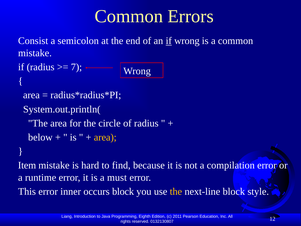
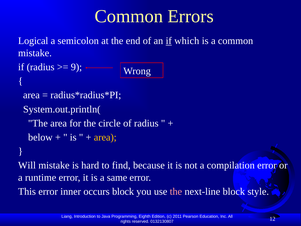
Consist: Consist -> Logical
if wrong: wrong -> which
7: 7 -> 9
Item: Item -> Will
must: must -> same
the at (176, 191) colour: yellow -> pink
